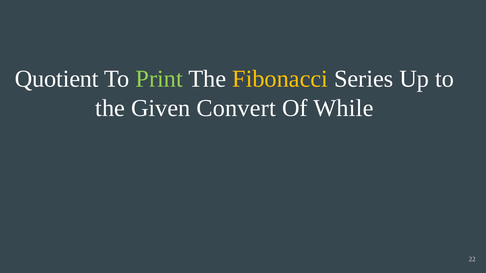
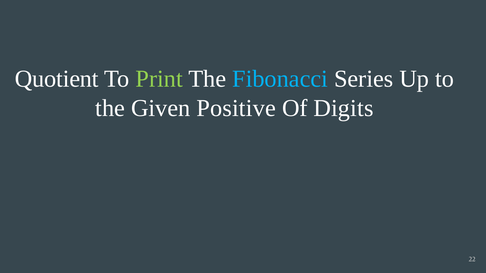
Fibonacci colour: yellow -> light blue
Convert: Convert -> Positive
While: While -> Digits
